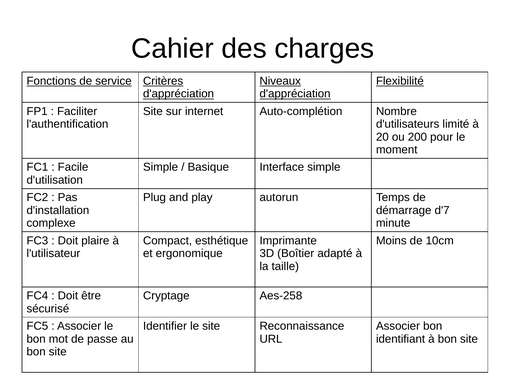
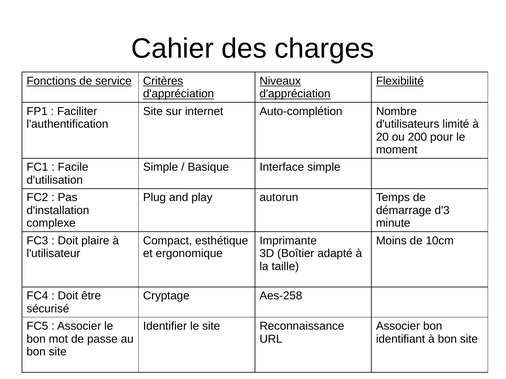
d'7: d'7 -> d'3
